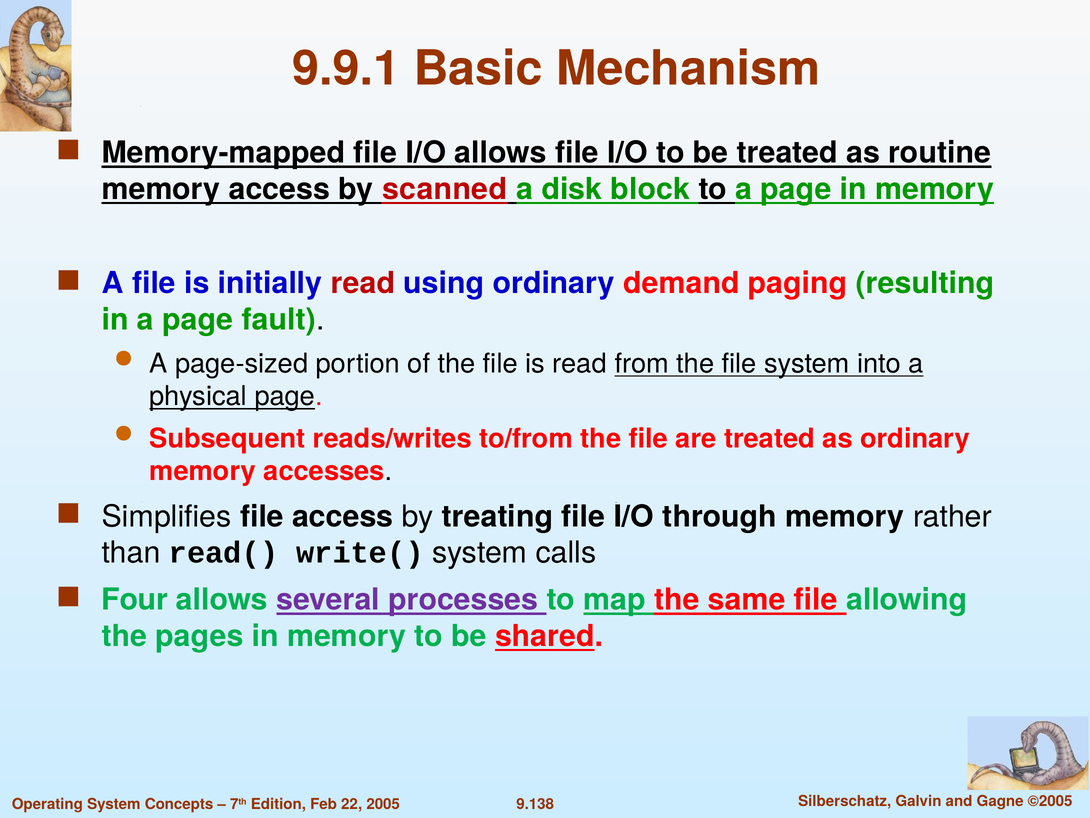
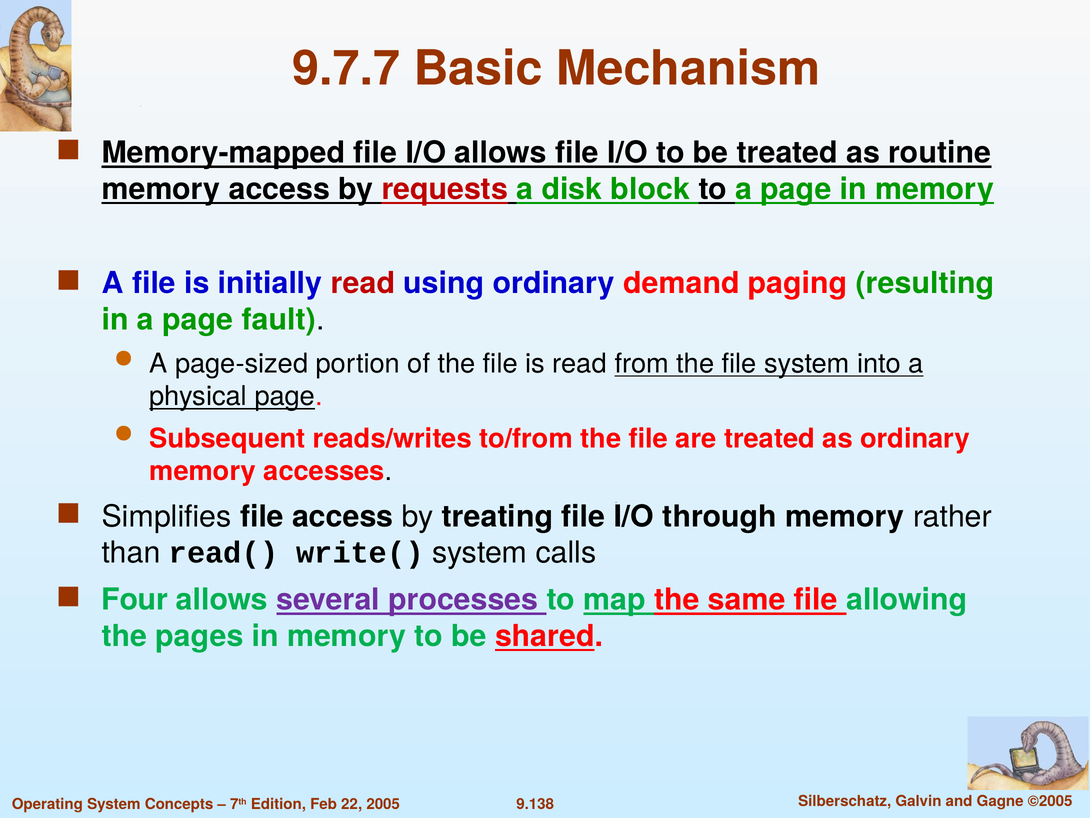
9.9.1: 9.9.1 -> 9.7.7
scanned: scanned -> requests
